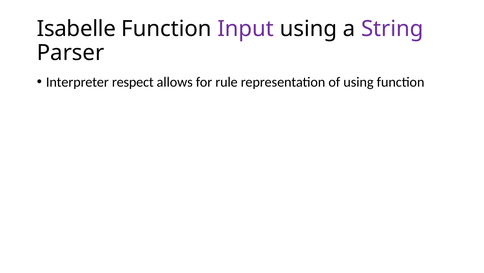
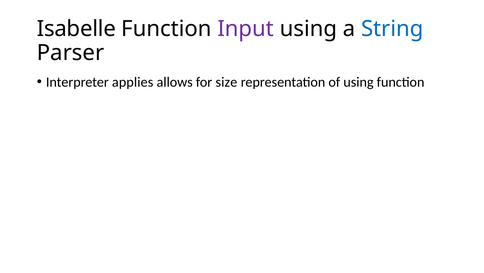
String colour: purple -> blue
respect: respect -> applies
rule: rule -> size
